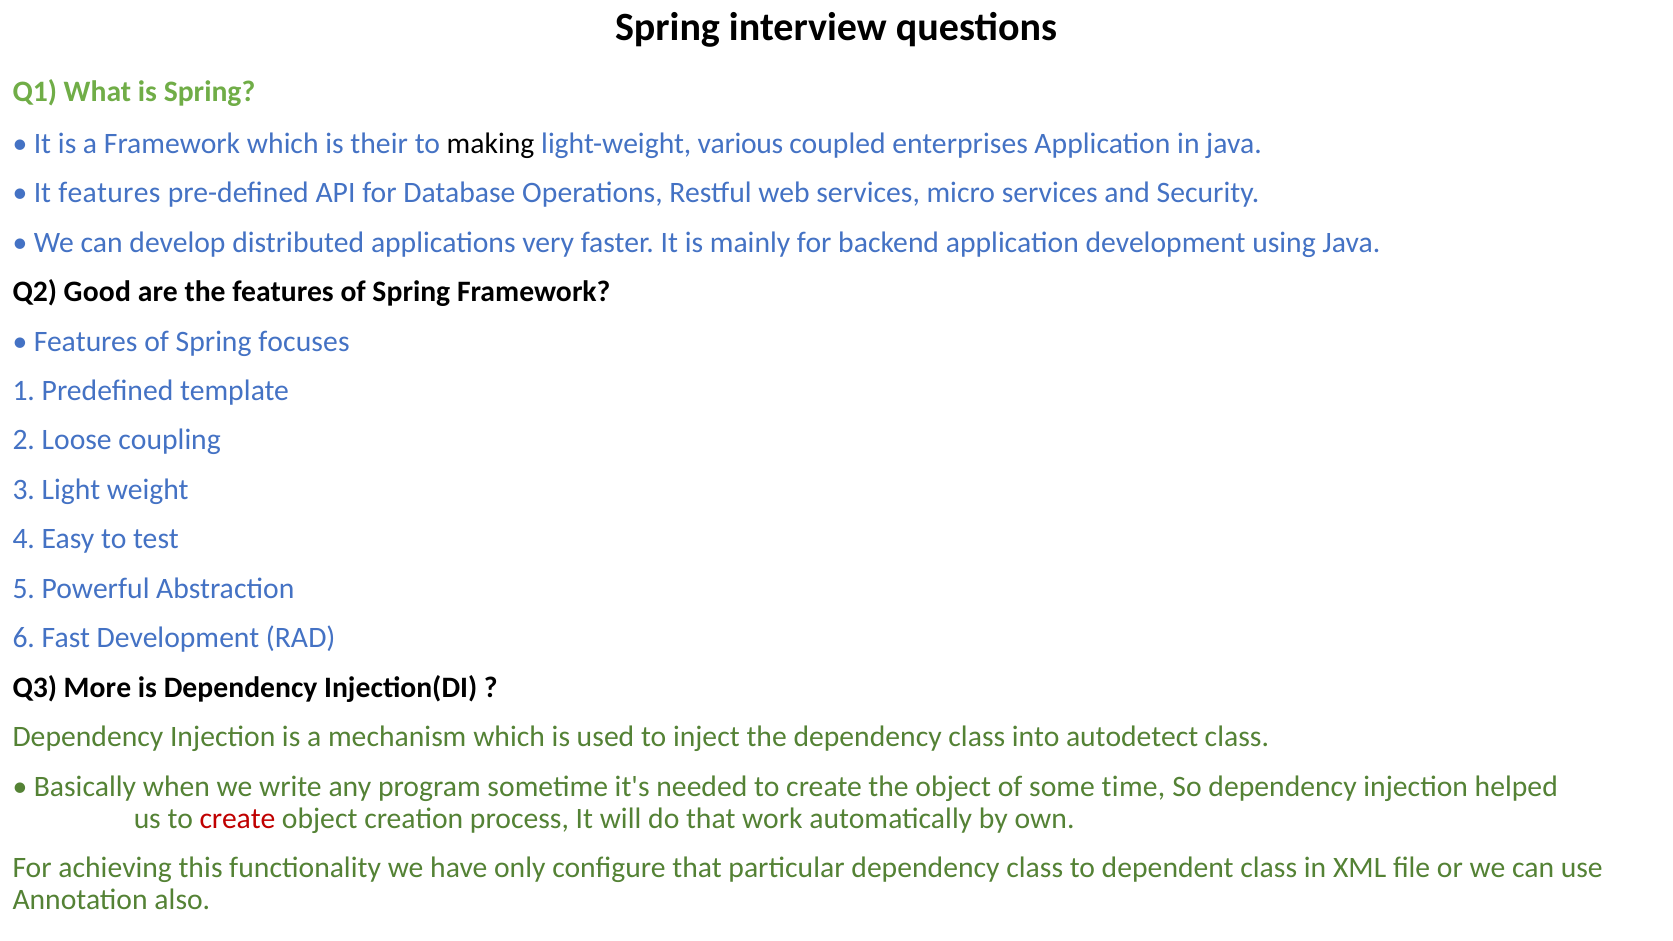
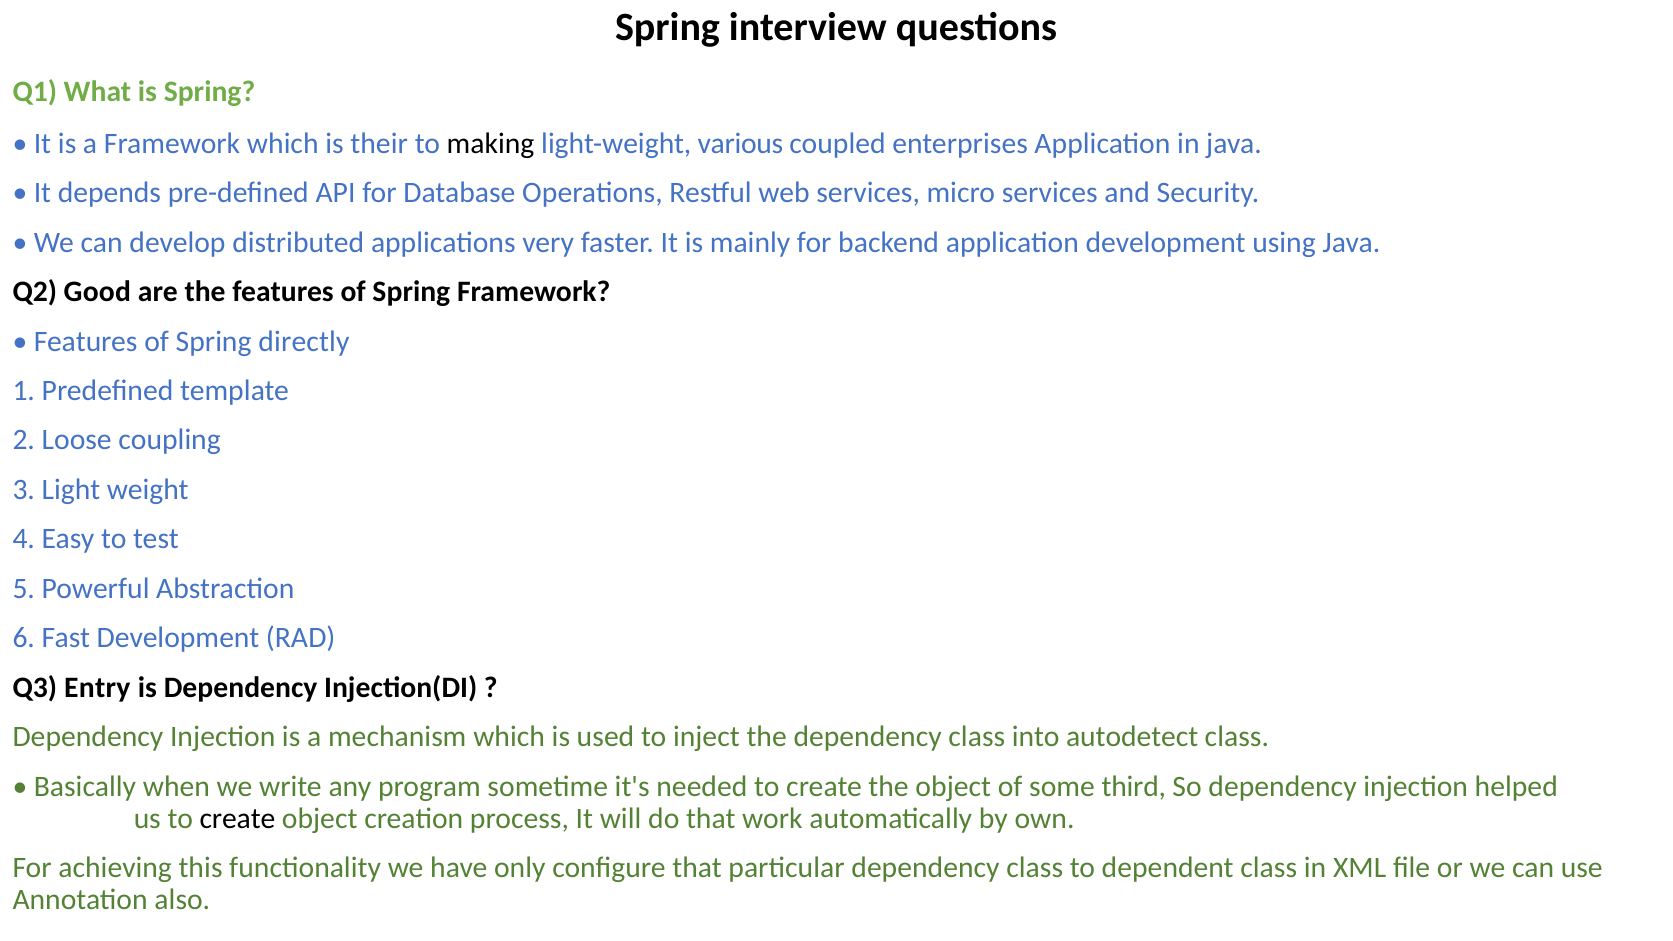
It features: features -> depends
focuses: focuses -> directly
More: More -> Entry
time: time -> third
create at (237, 818) colour: red -> black
